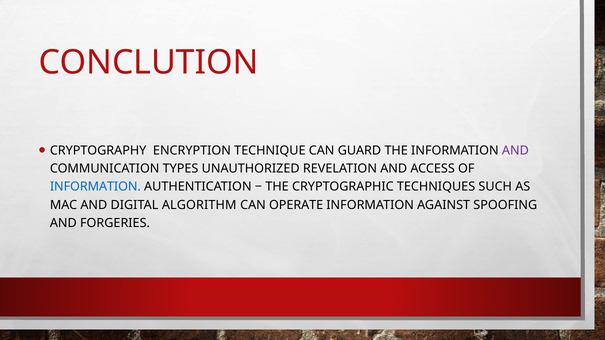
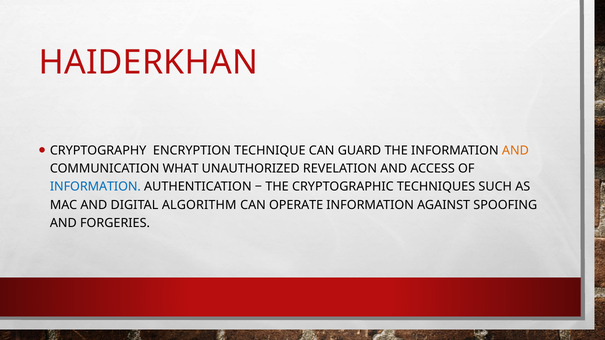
CONCLUTION: CONCLUTION -> HAIDERKHAN
AND at (515, 151) colour: purple -> orange
TYPES: TYPES -> WHAT
